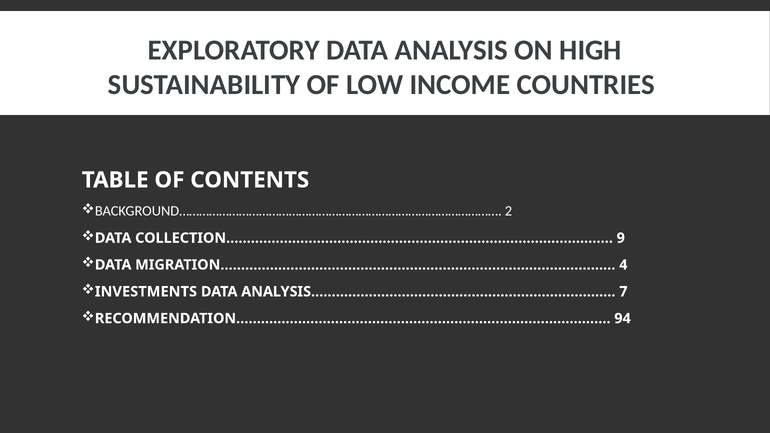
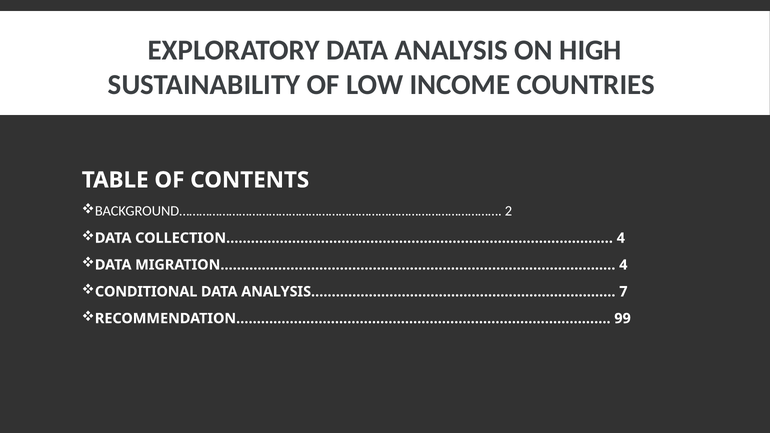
COLLECTION………………………………………………………………………………… 9: 9 -> 4
INVESTMENTS: INVESTMENTS -> CONDITIONAL
94: 94 -> 99
